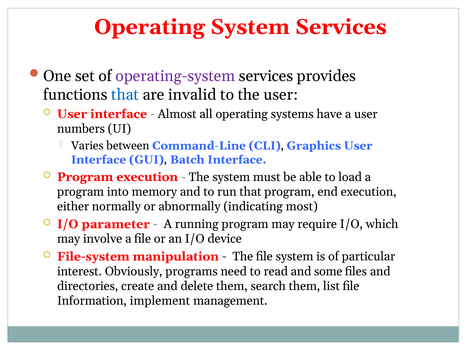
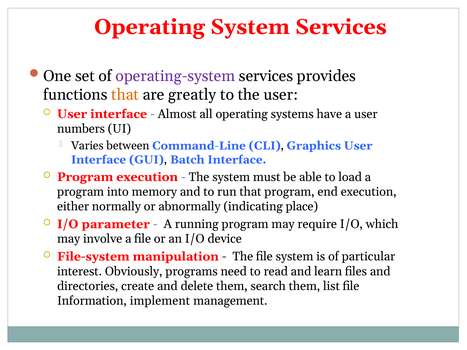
that at (125, 95) colour: blue -> orange
invalid: invalid -> greatly
most: most -> place
some: some -> learn
